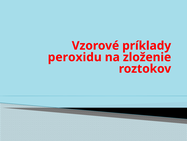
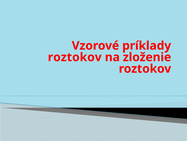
peroxidu at (75, 57): peroxidu -> roztokov
